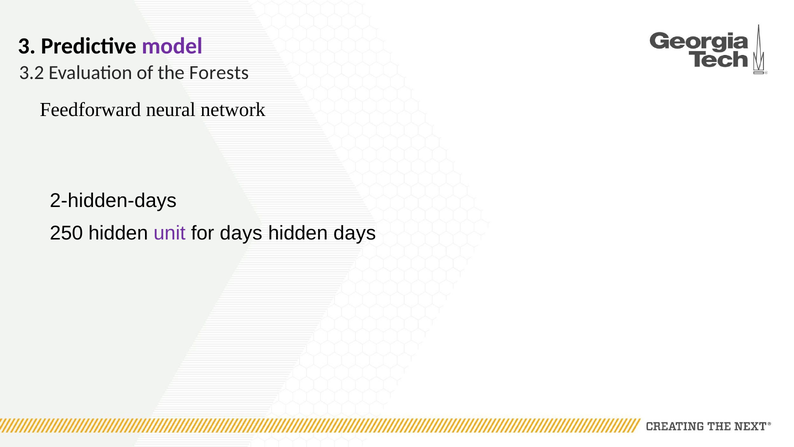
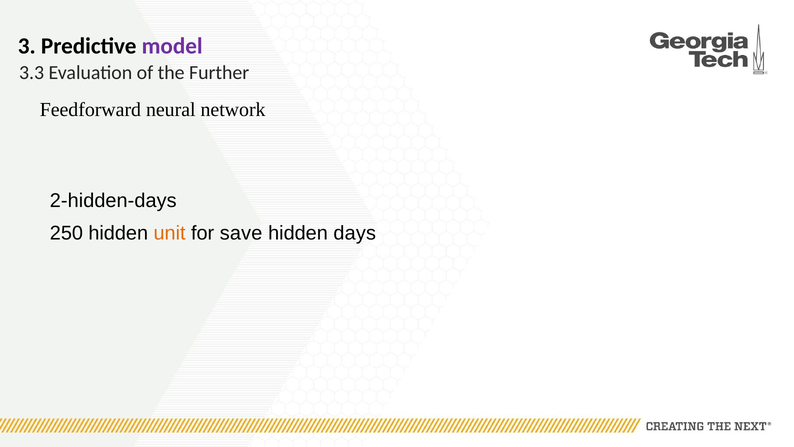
3.2: 3.2 -> 3.3
Forests: Forests -> Further
unit colour: purple -> orange
for days: days -> save
